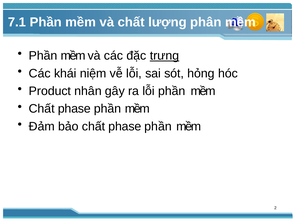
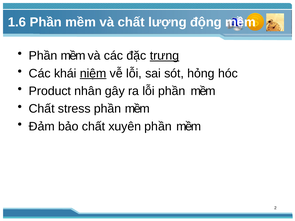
7.1: 7.1 -> 1.6
phân: phân -> động
niệm underline: none -> present
phase at (74, 109): phase -> stress
bảo chất phase: phase -> xuyên
